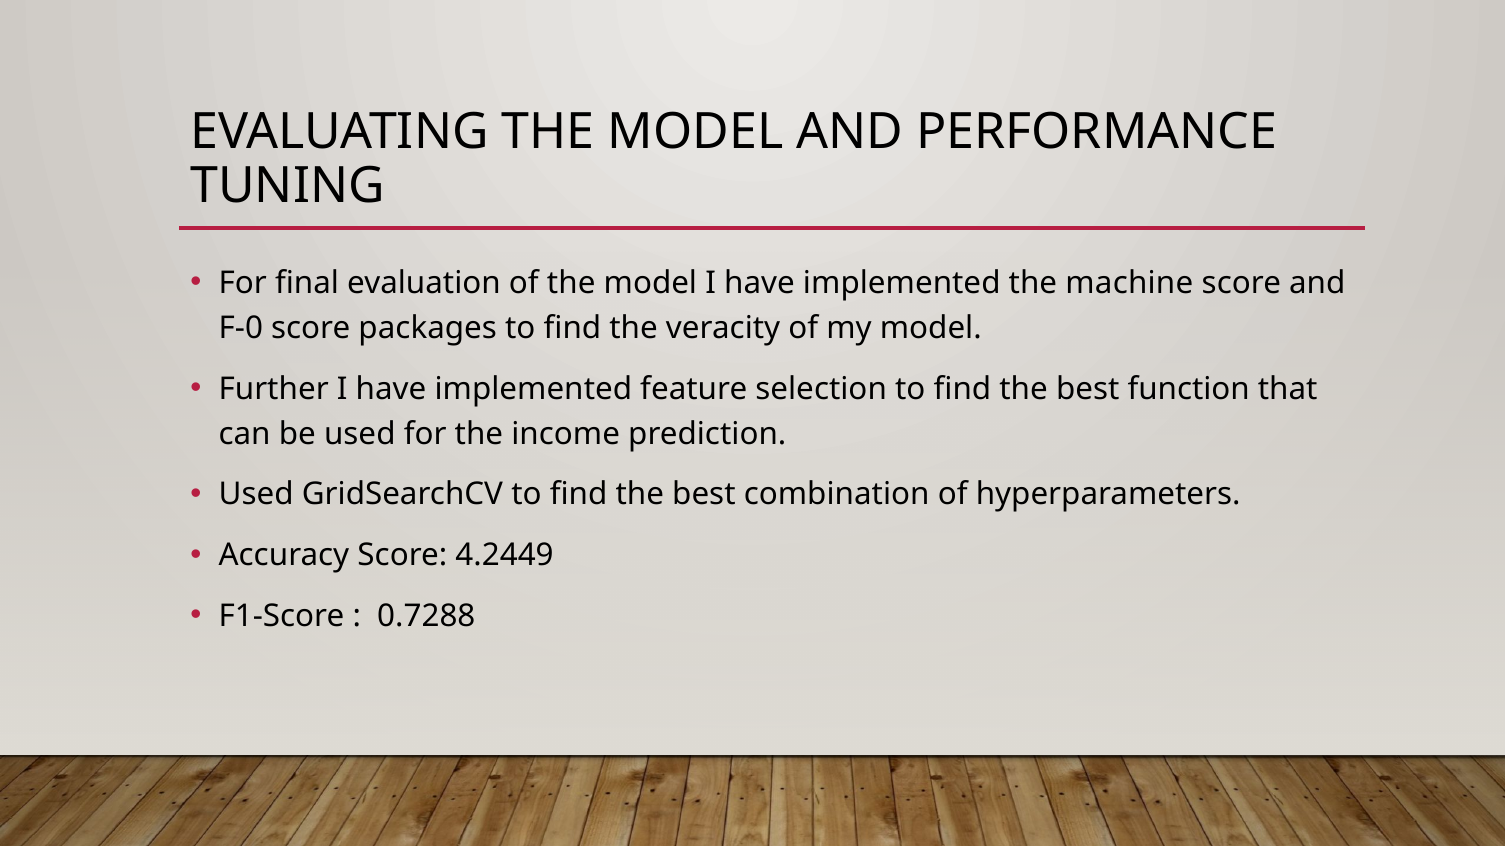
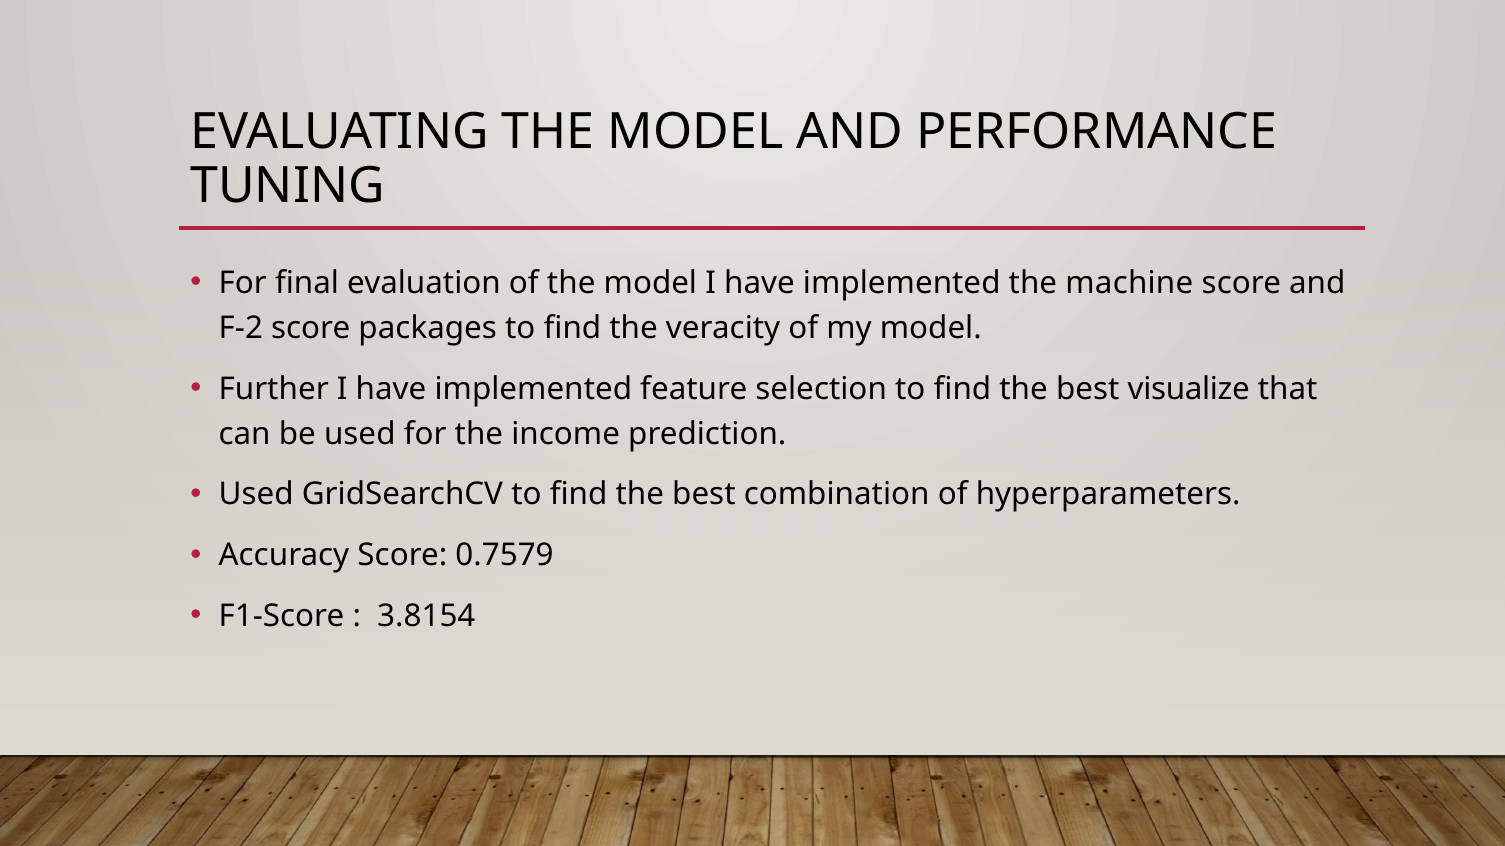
F-0: F-0 -> F-2
function: function -> visualize
4.2449: 4.2449 -> 0.7579
0.7288: 0.7288 -> 3.8154
